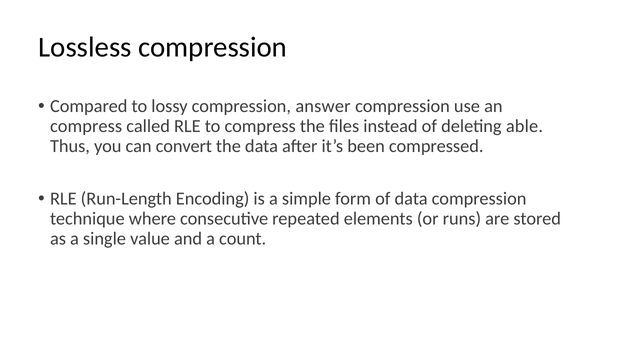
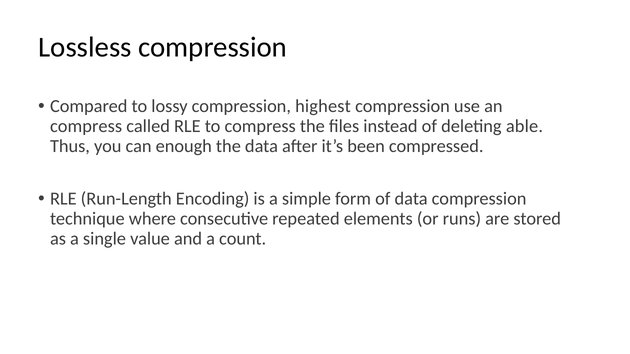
answer: answer -> highest
convert: convert -> enough
